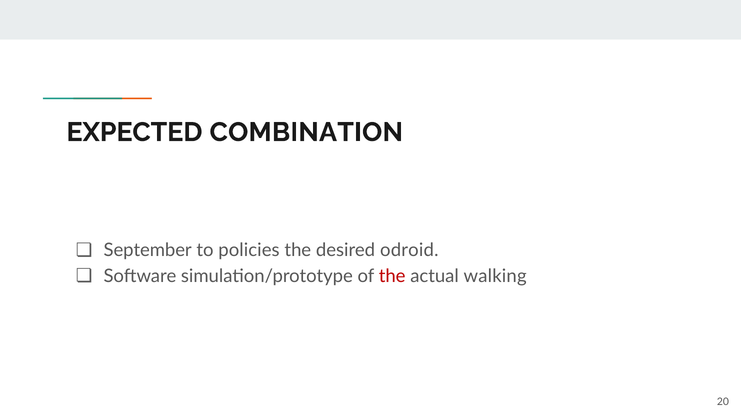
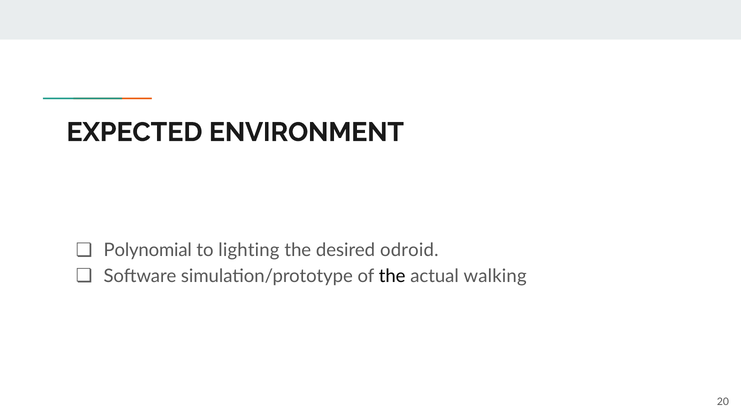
COMBINATION: COMBINATION -> ENVIRONMENT
September: September -> Polynomial
policies: policies -> lighting
the at (392, 276) colour: red -> black
